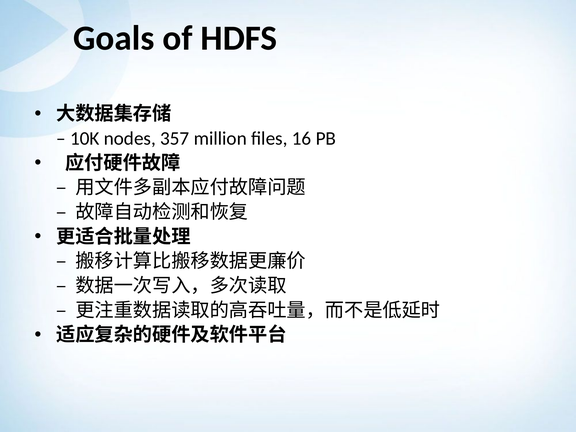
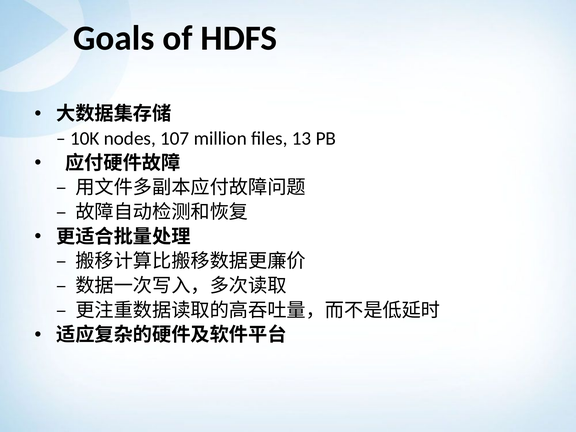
357: 357 -> 107
16: 16 -> 13
